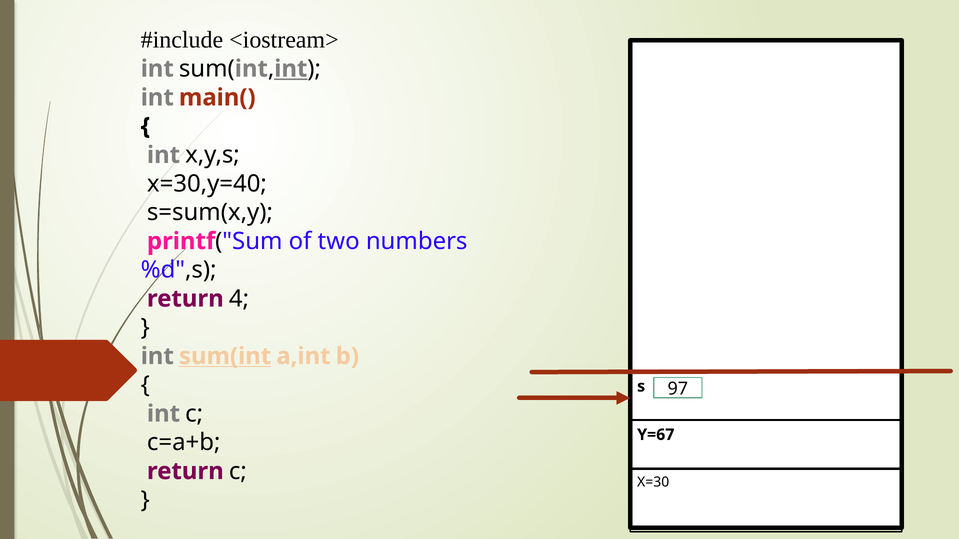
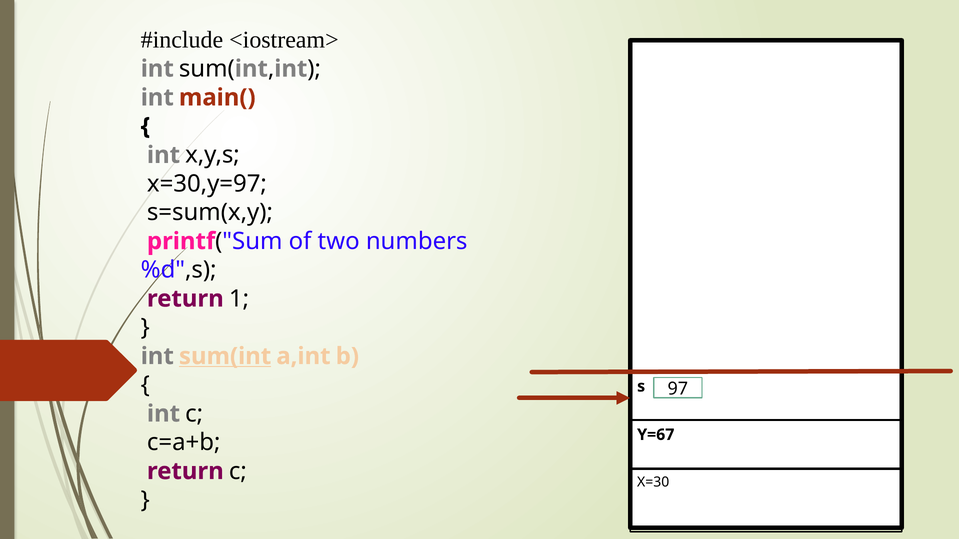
int at (291, 69) underline: present -> none
x=30,y=40: x=30,y=40 -> x=30,y=97
4: 4 -> 1
